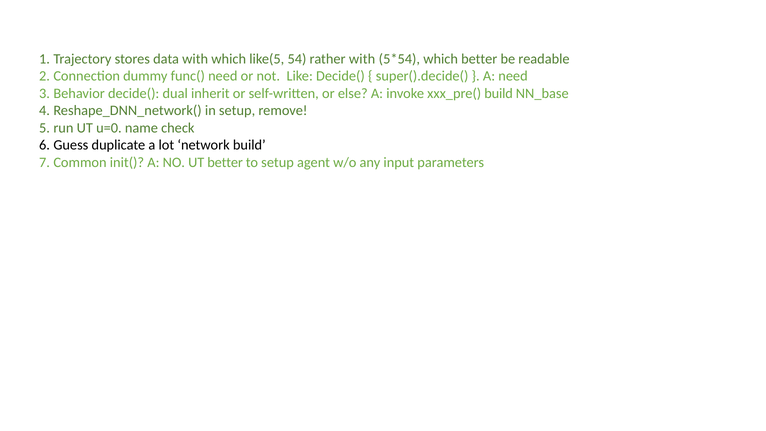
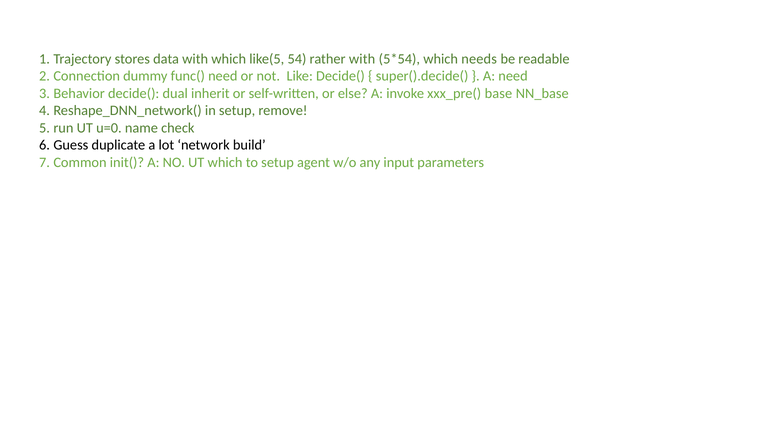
which better: better -> needs
xxx_pre( build: build -> base
UT better: better -> which
